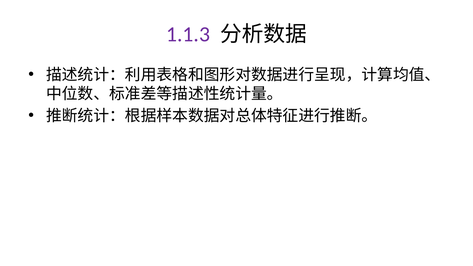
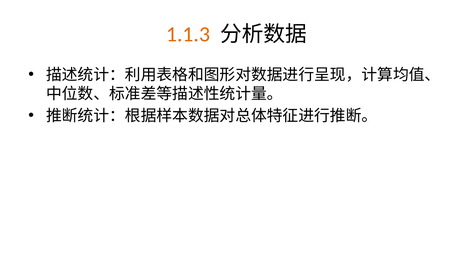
1.1.3 colour: purple -> orange
